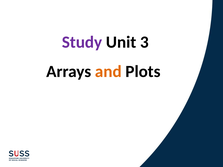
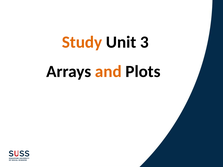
Study colour: purple -> orange
